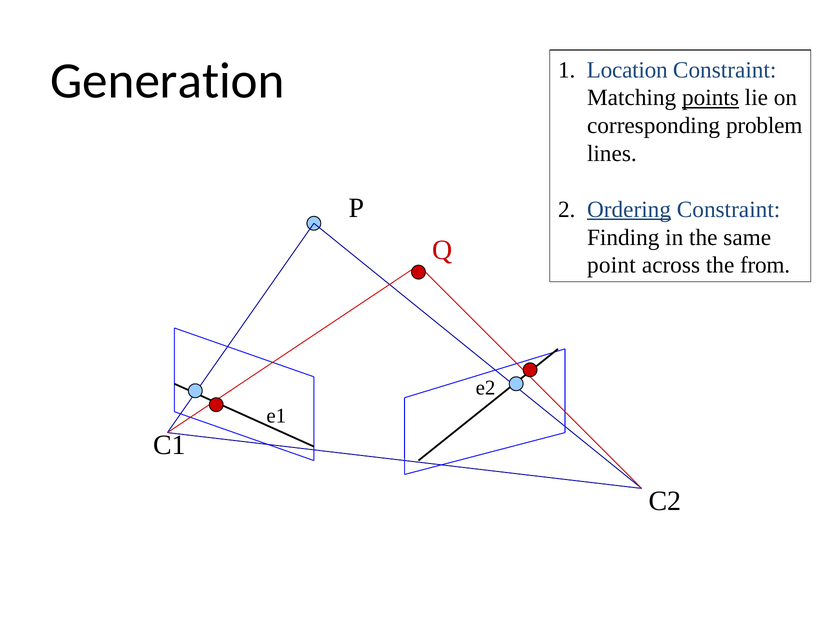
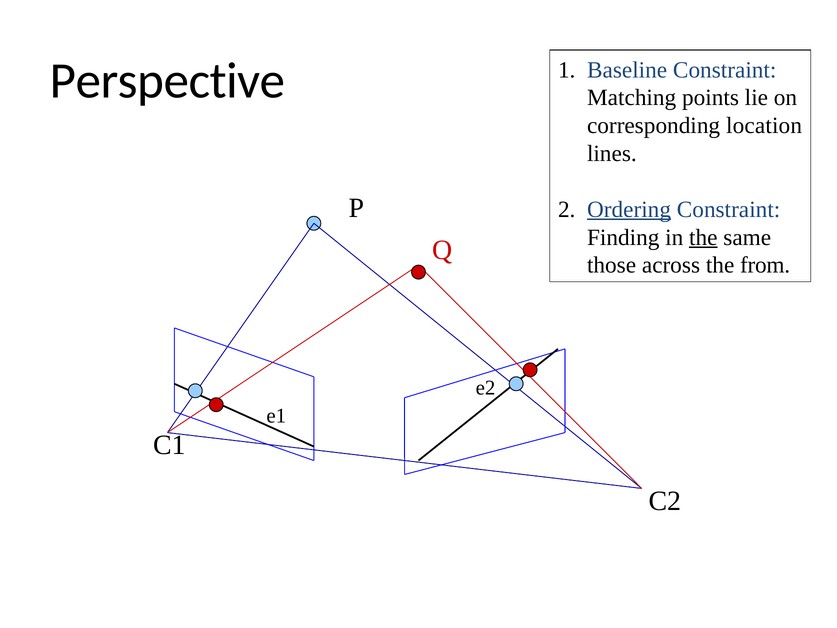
Location: Location -> Baseline
Generation: Generation -> Perspective
points underline: present -> none
problem: problem -> location
the at (703, 237) underline: none -> present
point: point -> those
